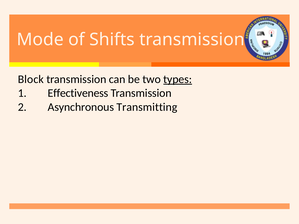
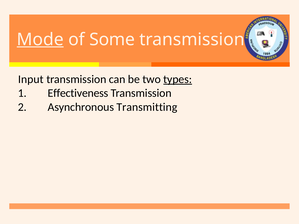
Mode underline: none -> present
Shifts: Shifts -> Some
Block: Block -> Input
